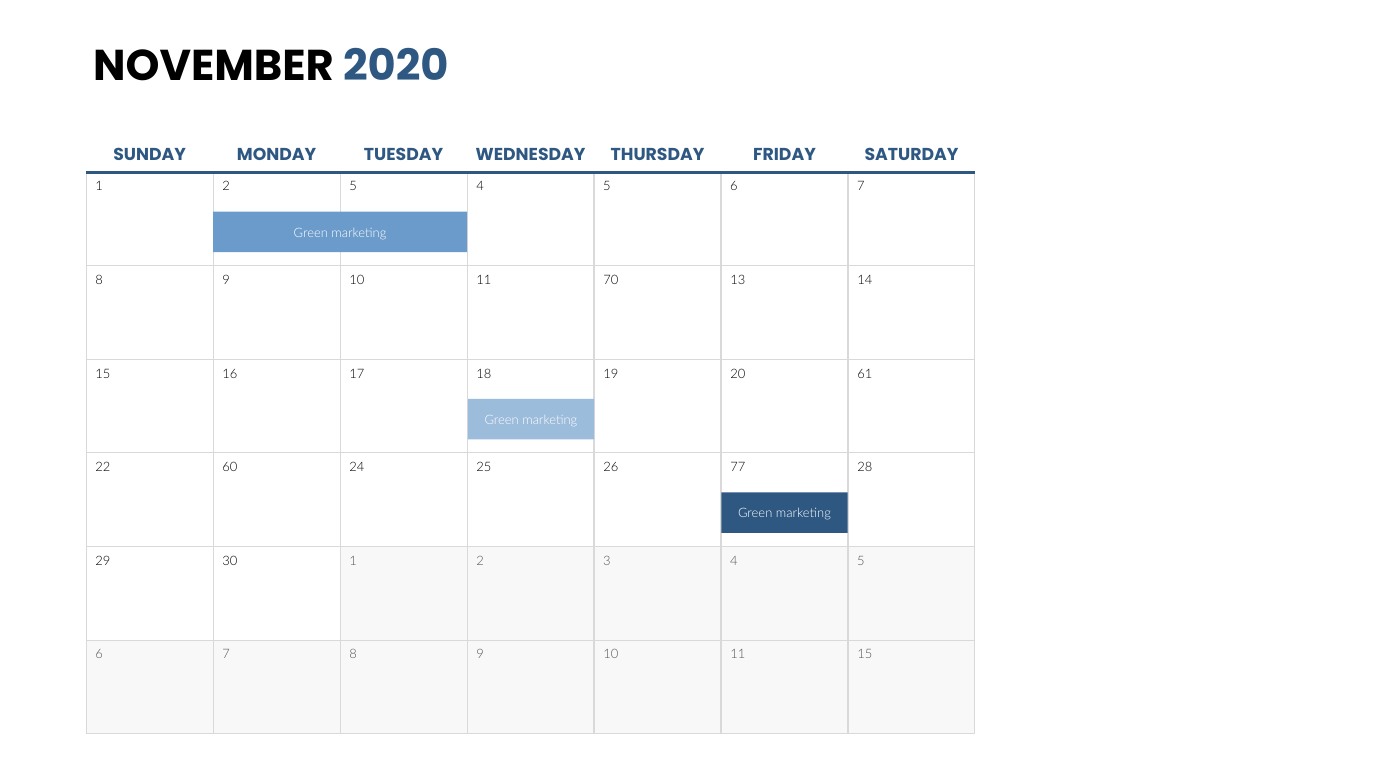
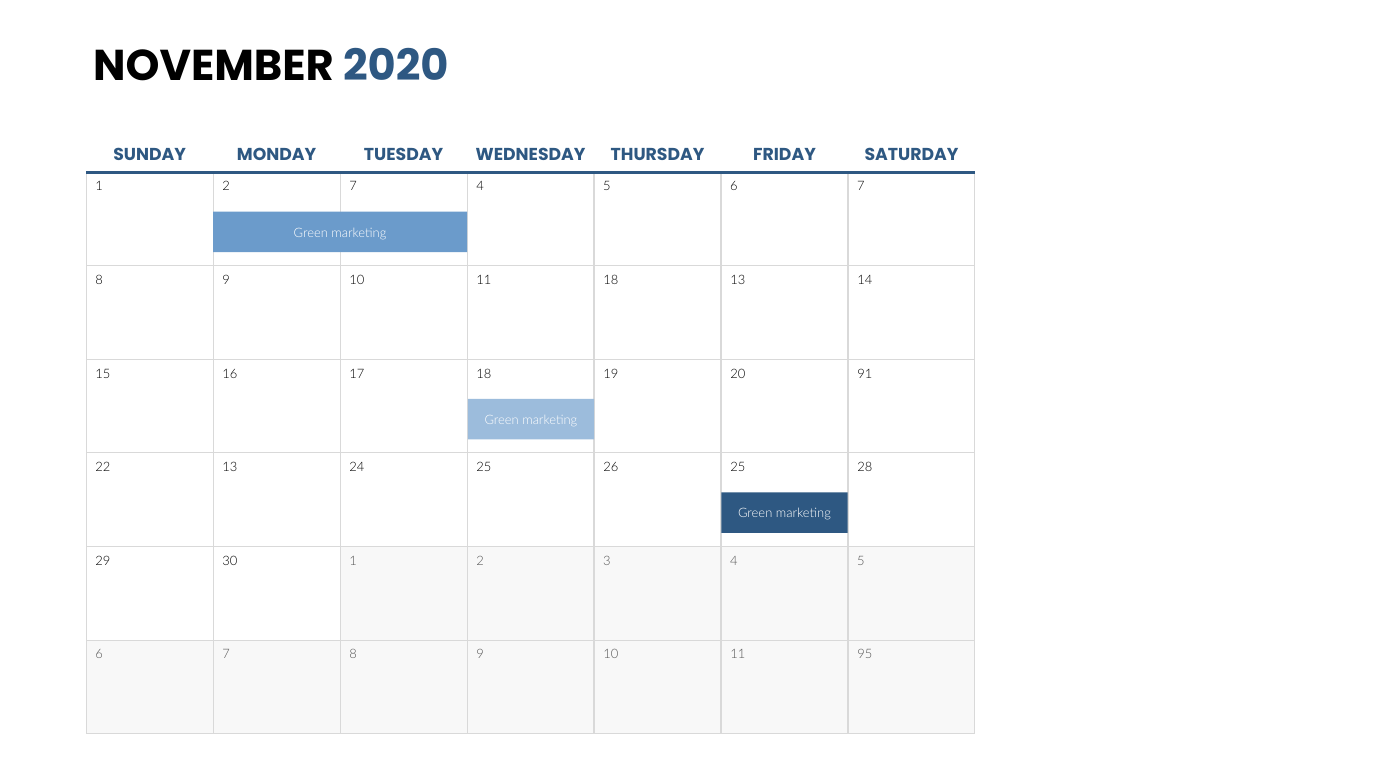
2 5: 5 -> 7
11 70: 70 -> 18
61: 61 -> 91
22 60: 60 -> 13
26 77: 77 -> 25
11 15: 15 -> 95
